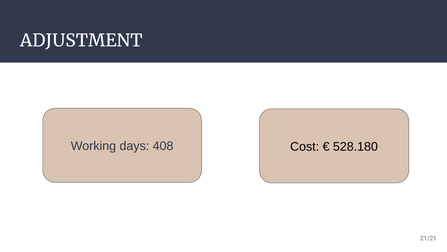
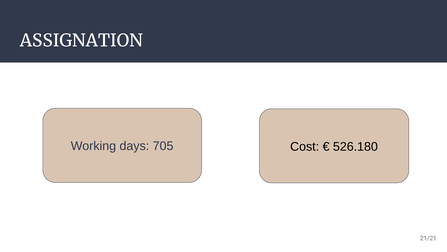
ADJUSTMENT: ADJUSTMENT -> ASSIGNATION
408: 408 -> 705
528.180: 528.180 -> 526.180
